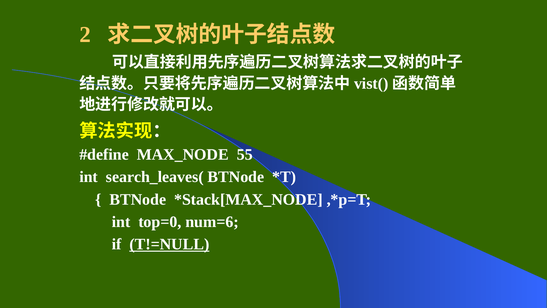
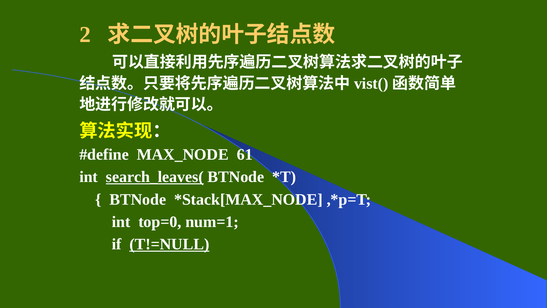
55: 55 -> 61
search_leaves( underline: none -> present
num=6: num=6 -> num=1
